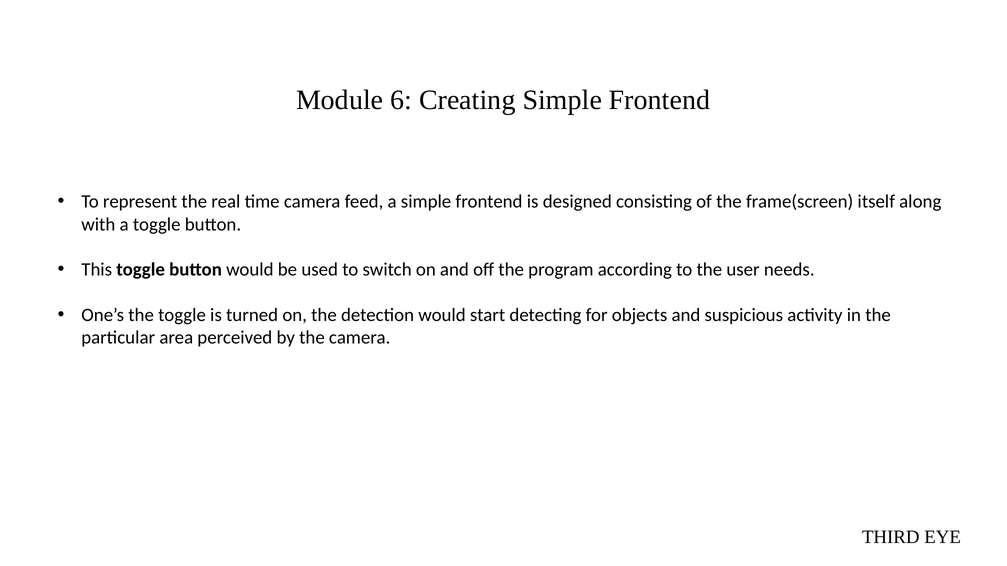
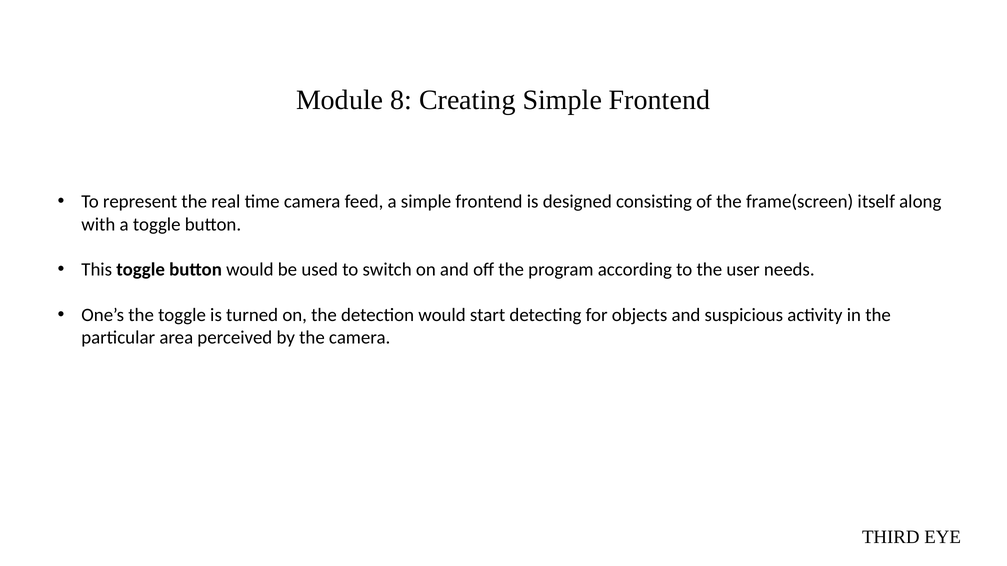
6: 6 -> 8
